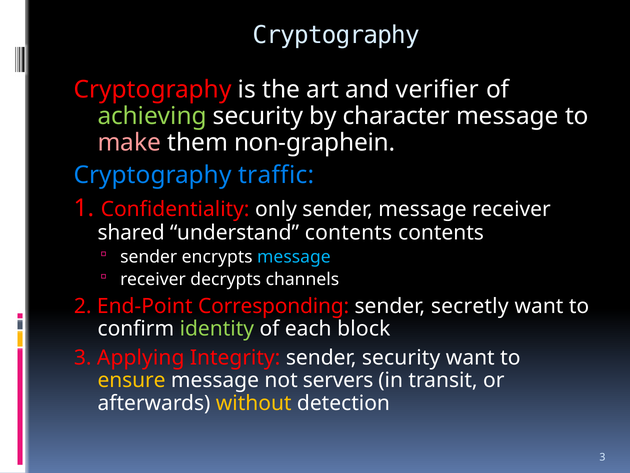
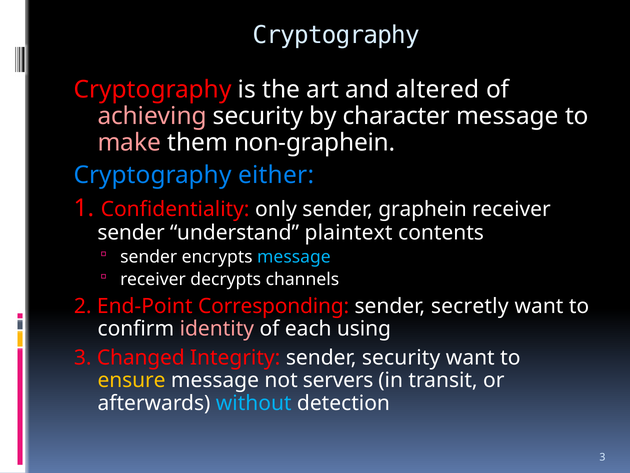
verifier: verifier -> altered
achieving colour: light green -> pink
traffic: traffic -> either
sender message: message -> graphein
shared at (131, 232): shared -> sender
understand contents: contents -> plaintext
identity colour: light green -> pink
block: block -> using
Applying: Applying -> Changed
without colour: yellow -> light blue
